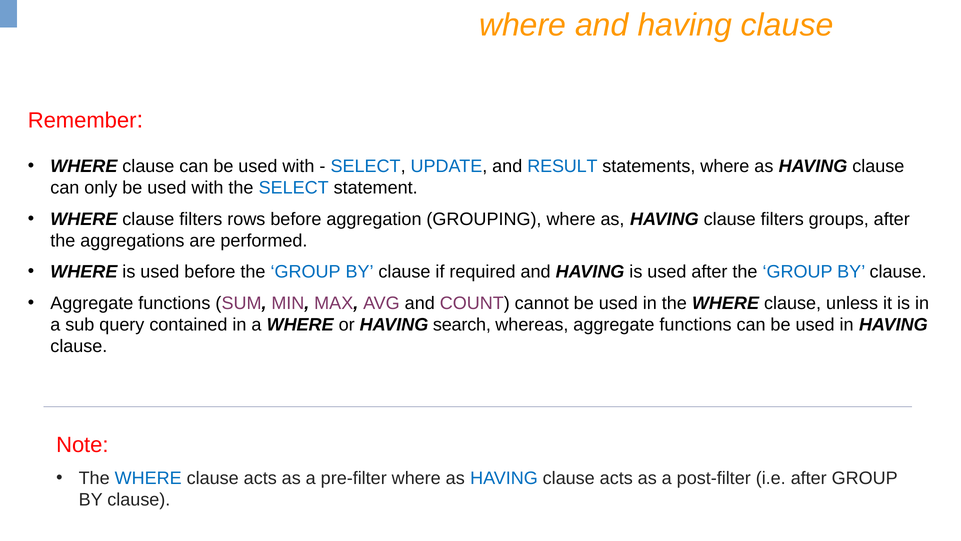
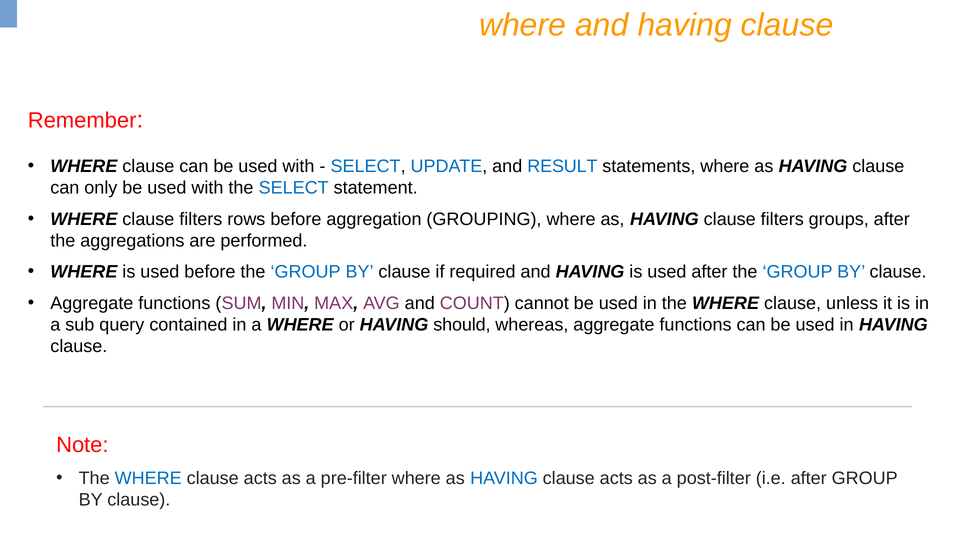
search: search -> should
